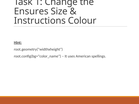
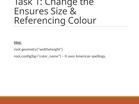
Instructions: Instructions -> Referencing
